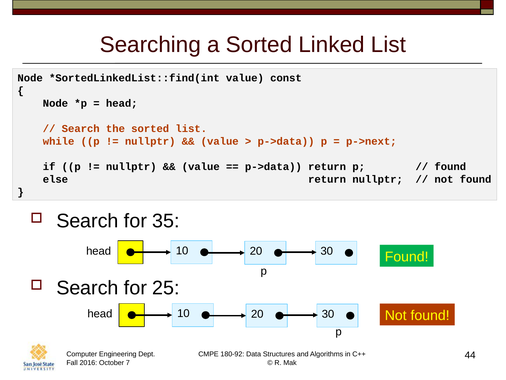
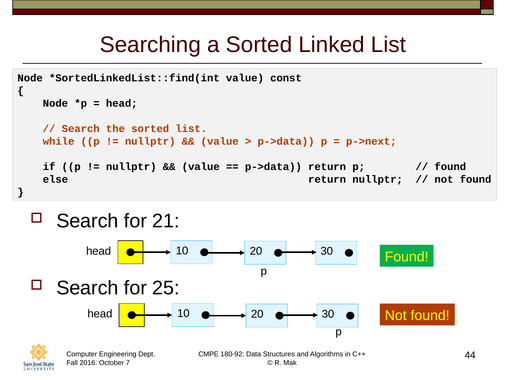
35: 35 -> 21
